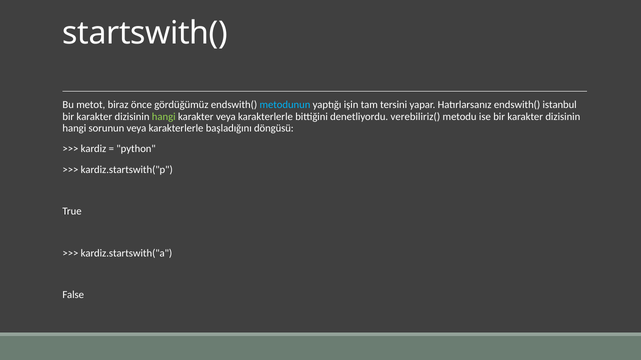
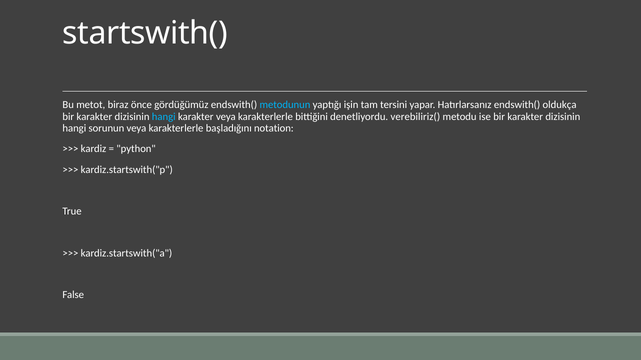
istanbul: istanbul -> oldukça
hangi at (164, 117) colour: light green -> light blue
döngüsü: döngüsü -> notation
